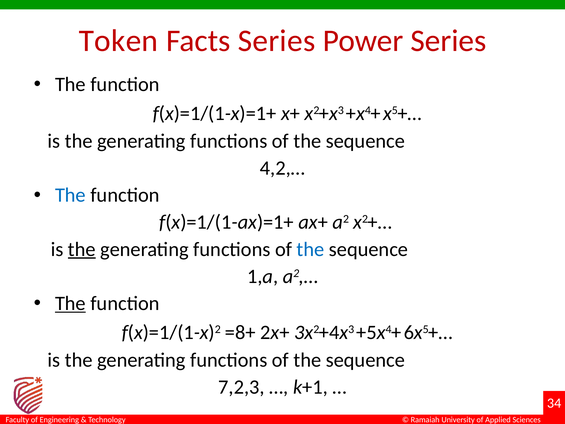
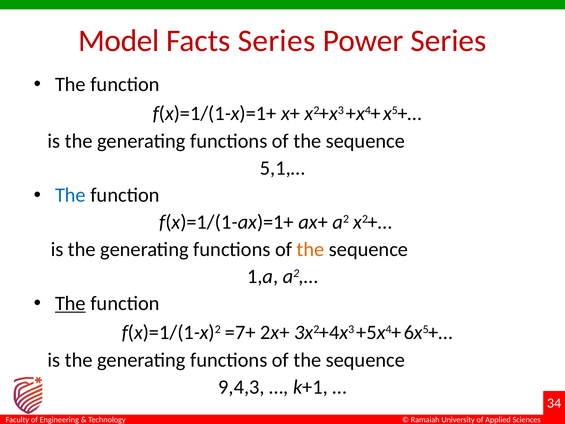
Token: Token -> Model
4,2,…: 4,2,… -> 5,1,…
the at (82, 249) underline: present -> none
the at (310, 249) colour: blue -> orange
=8+: =8+ -> =7+
7,2,3: 7,2,3 -> 9,4,3
